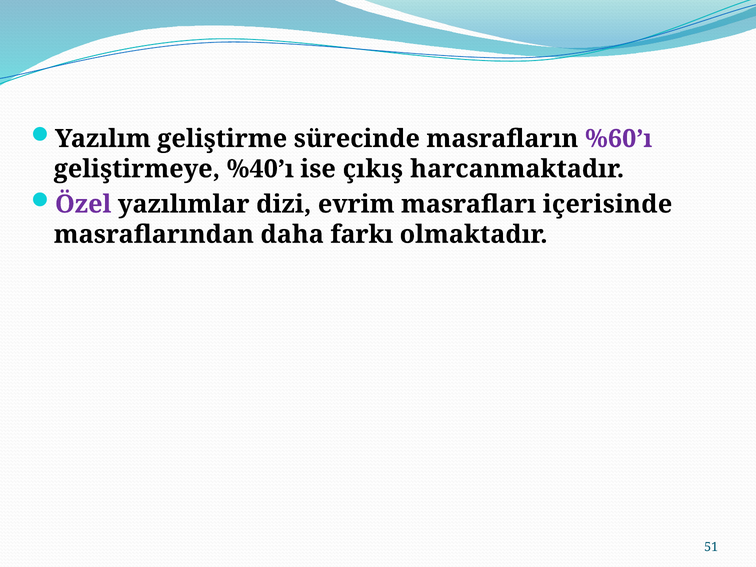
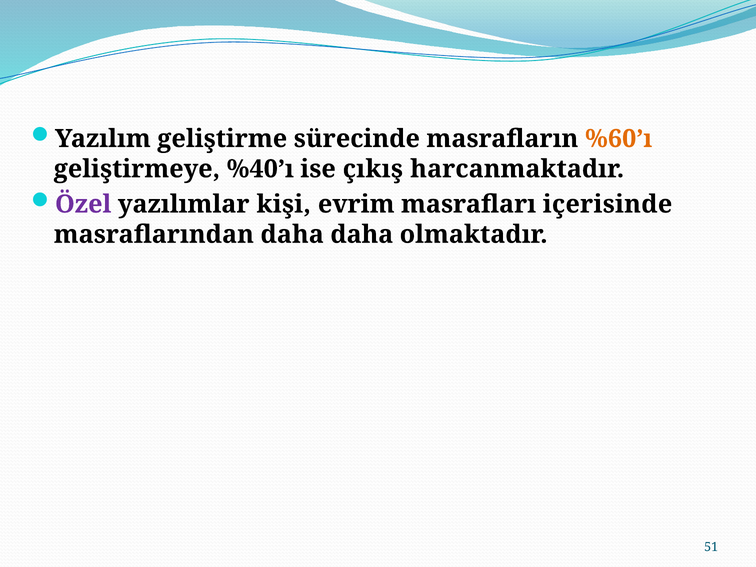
%60’ı colour: purple -> orange
dizi: dizi -> kişi
daha farkı: farkı -> daha
